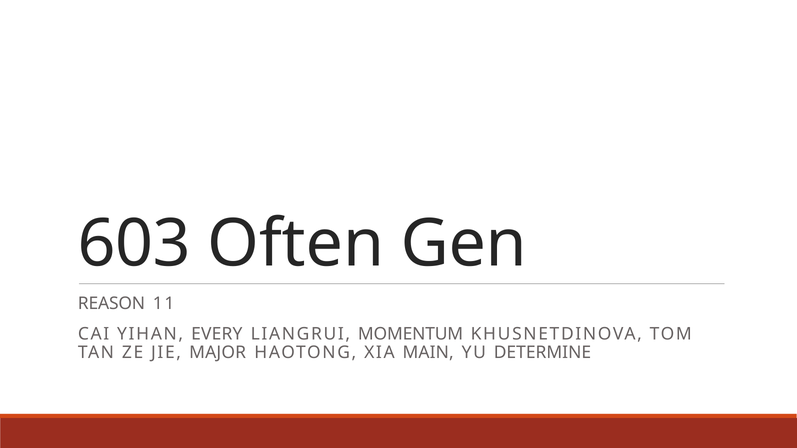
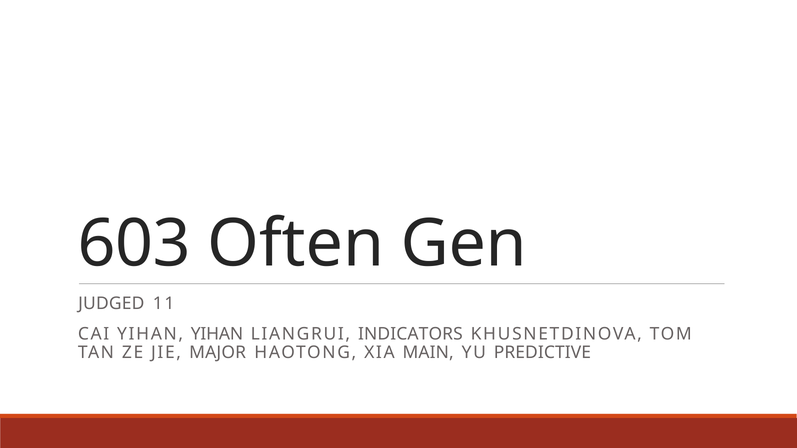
REASON: REASON -> JUDGED
YIHAN EVERY: EVERY -> YIHAN
MOMENTUM: MOMENTUM -> INDICATORS
DETERMINE: DETERMINE -> PREDICTIVE
